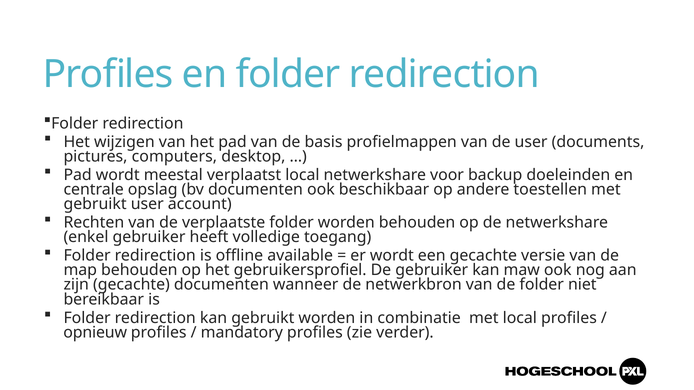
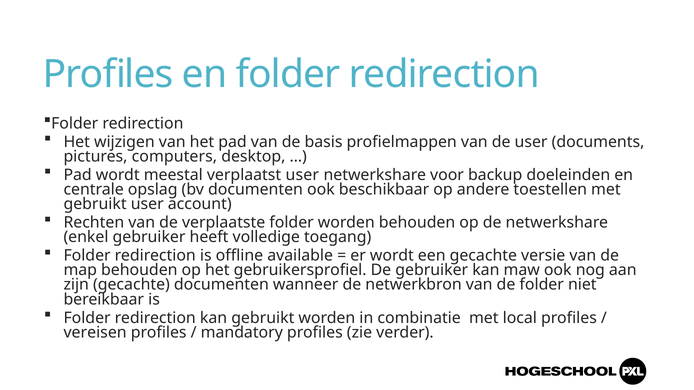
verplaatst local: local -> user
opnieuw: opnieuw -> vereisen
